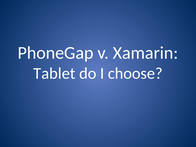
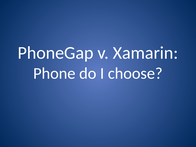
Tablet: Tablet -> Phone
